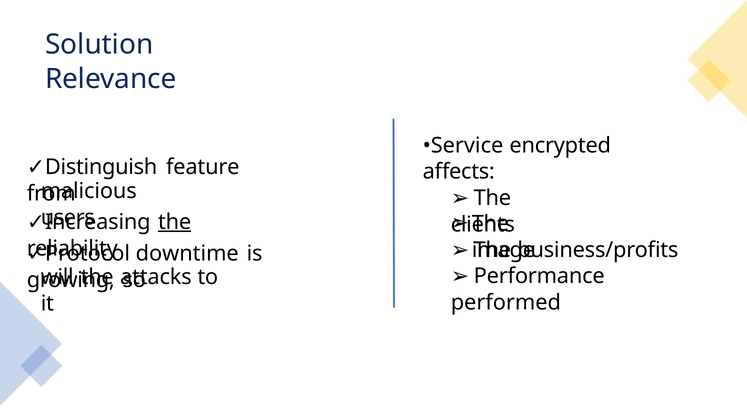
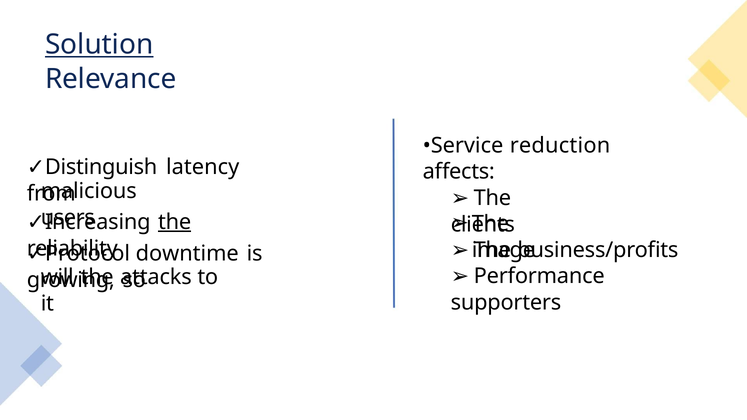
Solution underline: none -> present
encrypted: encrypted -> reduction
feature: feature -> latency
performed: performed -> supporters
